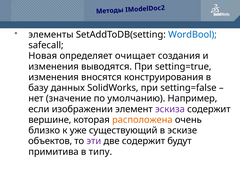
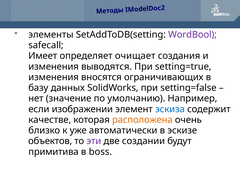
WordBool colour: blue -> purple
Новая: Новая -> Имеет
конструирования: конструирования -> ограничивающих
эскиза colour: purple -> blue
вершине: вершине -> качестве
существующий: существующий -> автоматически
две содержит: содержит -> создании
типу: типу -> boss
